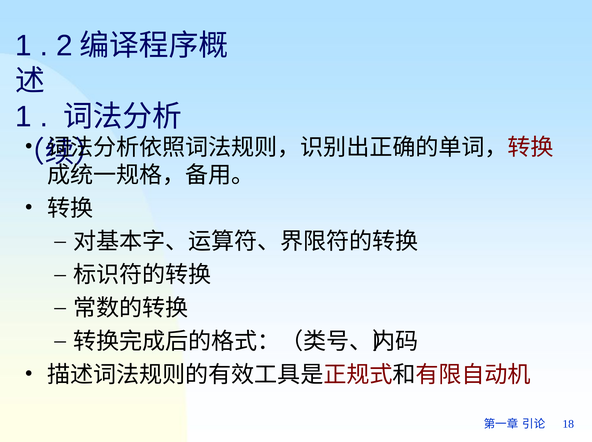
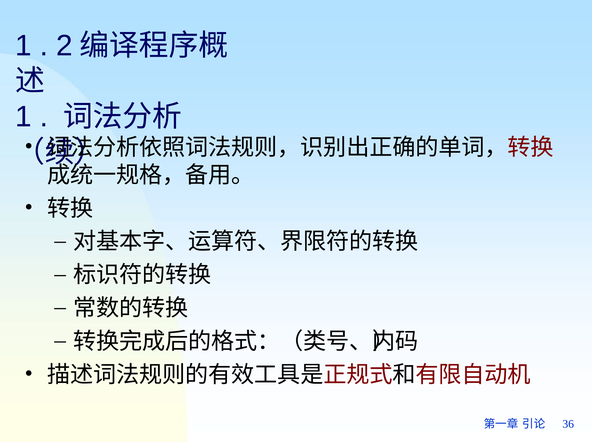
18: 18 -> 36
